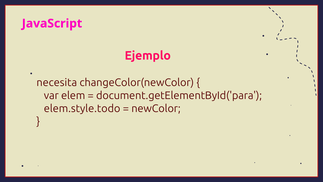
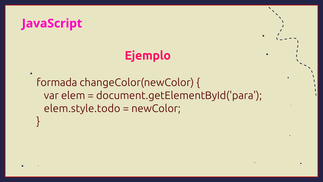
necesita: necesita -> formada
